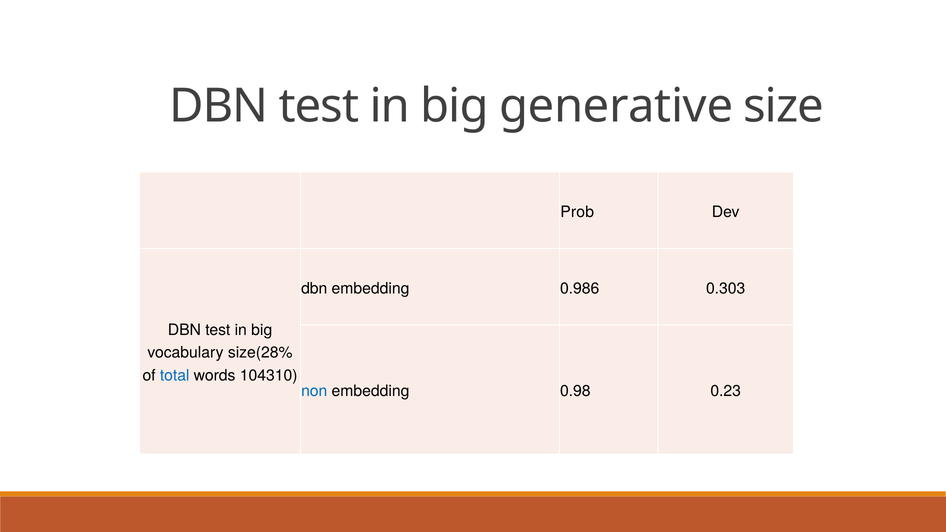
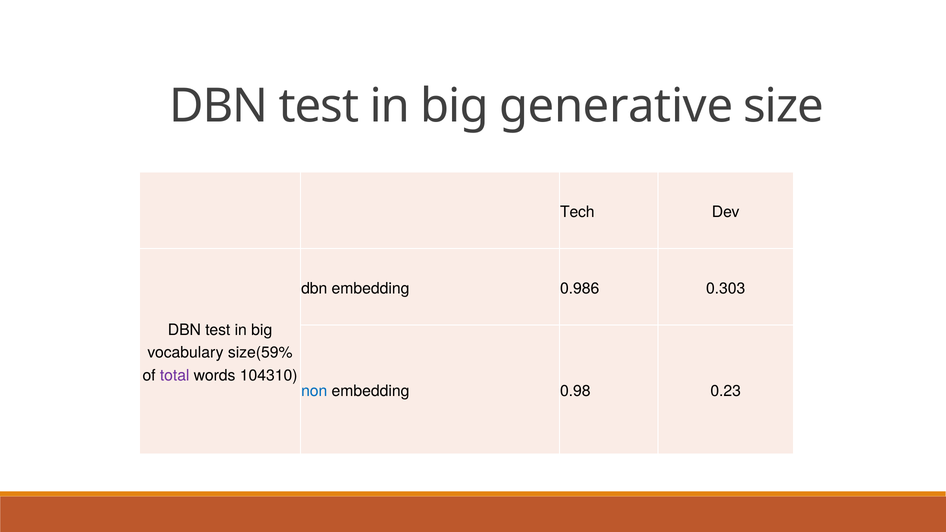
Prob: Prob -> Tech
size(28%: size(28% -> size(59%
total colour: blue -> purple
